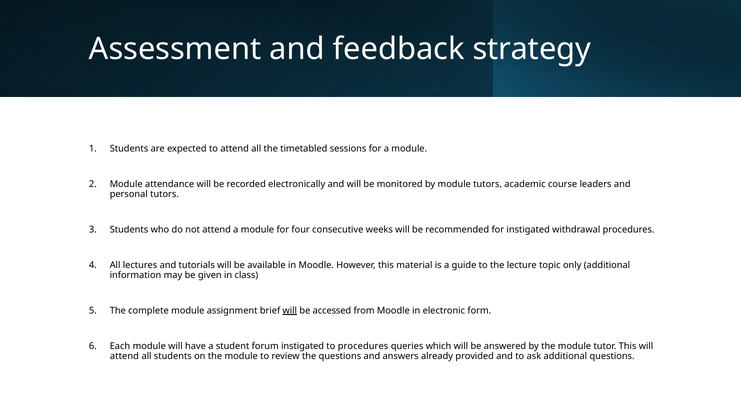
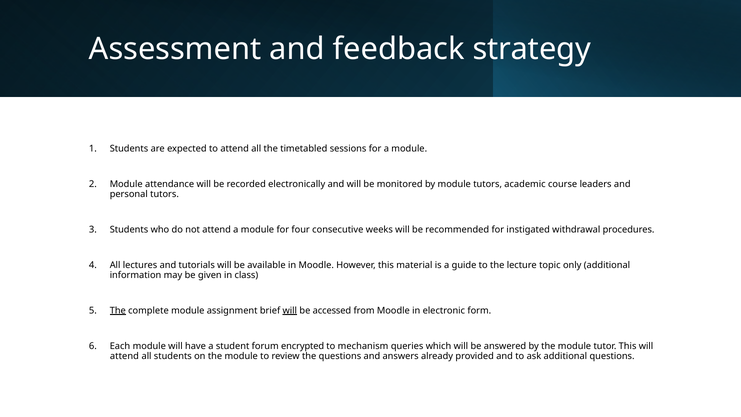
The at (118, 310) underline: none -> present
forum instigated: instigated -> encrypted
to procedures: procedures -> mechanism
